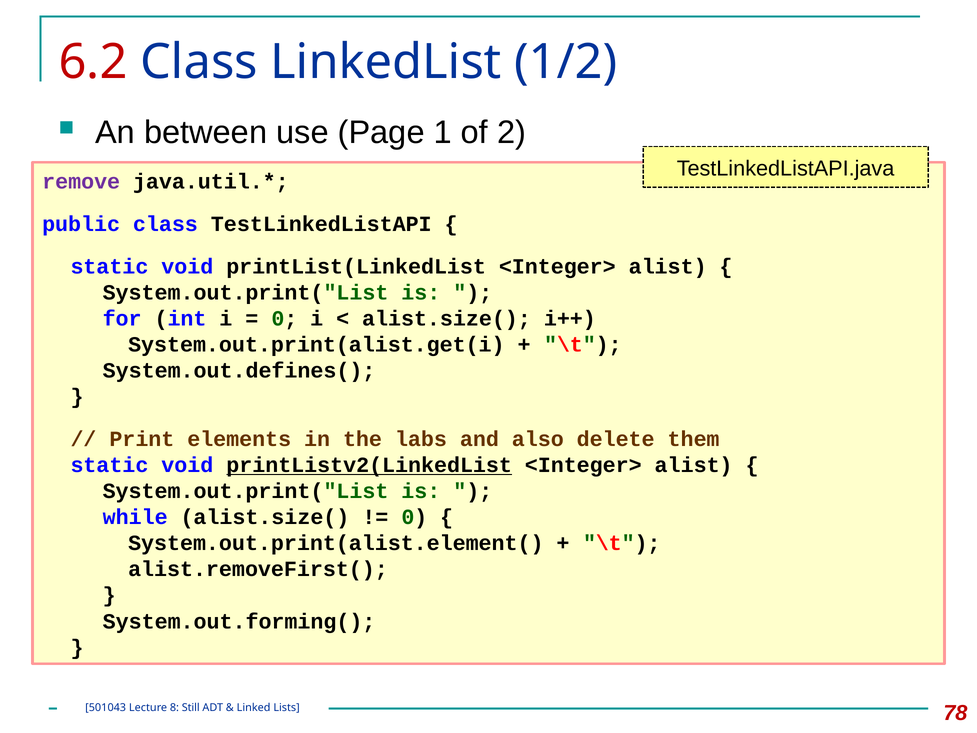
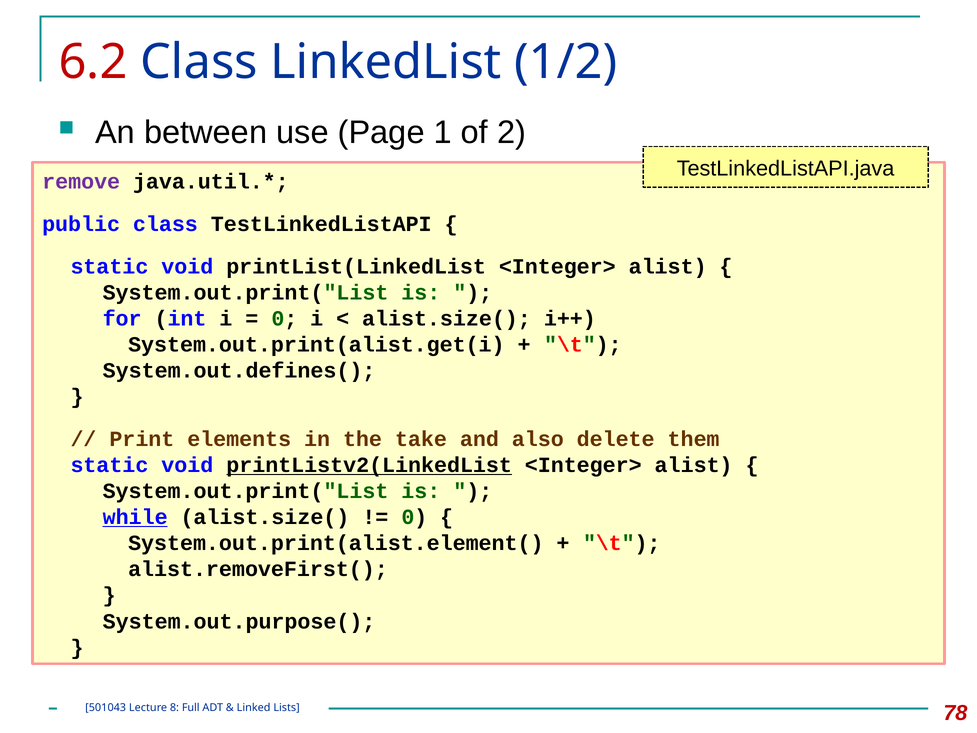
labs: labs -> take
while underline: none -> present
System.out.forming(: System.out.forming( -> System.out.purpose(
Still: Still -> Full
